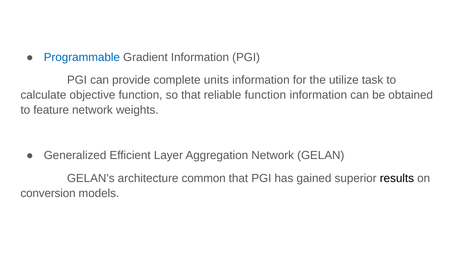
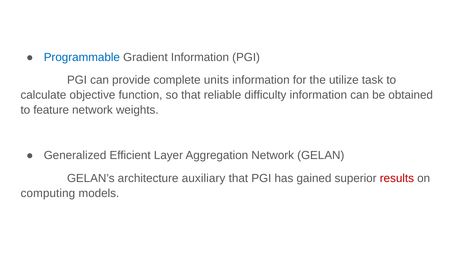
reliable function: function -> difficulty
common: common -> auxiliary
results colour: black -> red
conversion: conversion -> computing
